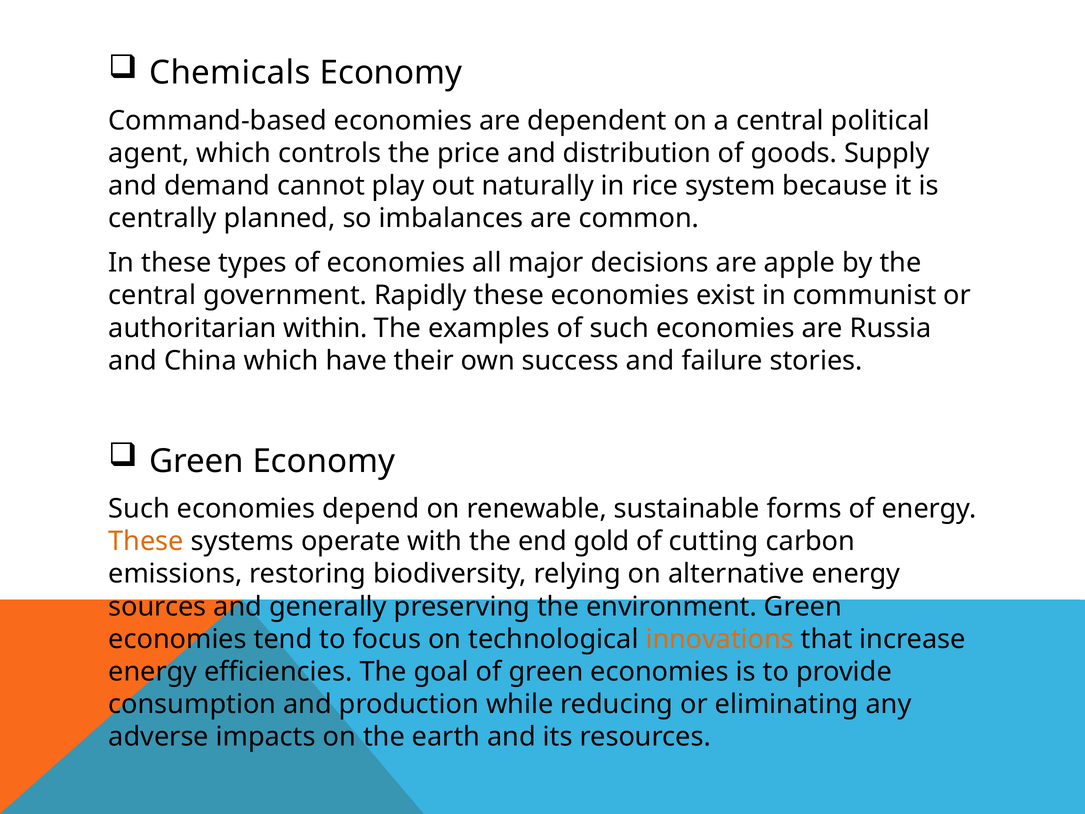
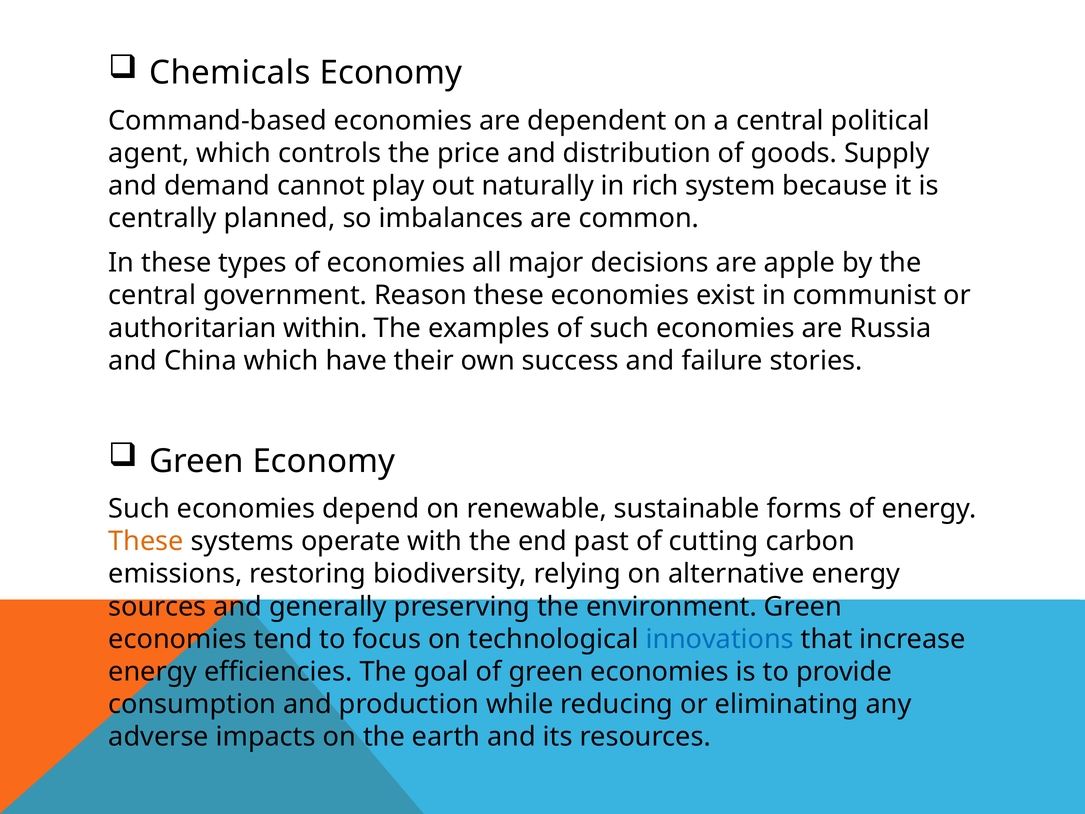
rice: rice -> rich
Rapidly: Rapidly -> Reason
gold: gold -> past
innovations colour: orange -> blue
